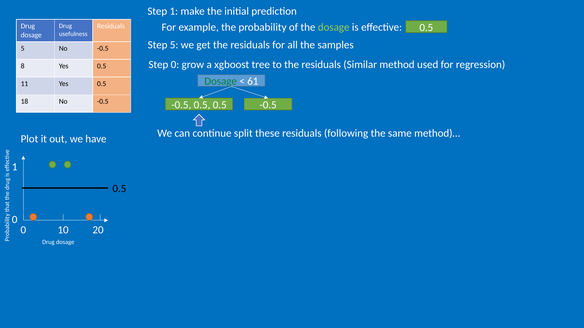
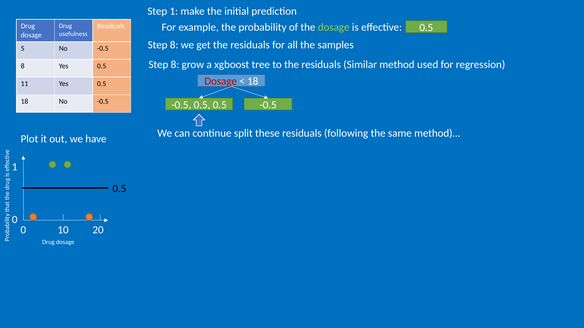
5 at (174, 45): 5 -> 8
0 at (175, 65): 0 -> 8
Dosage at (221, 81) colour: green -> red
61 at (253, 81): 61 -> 18
